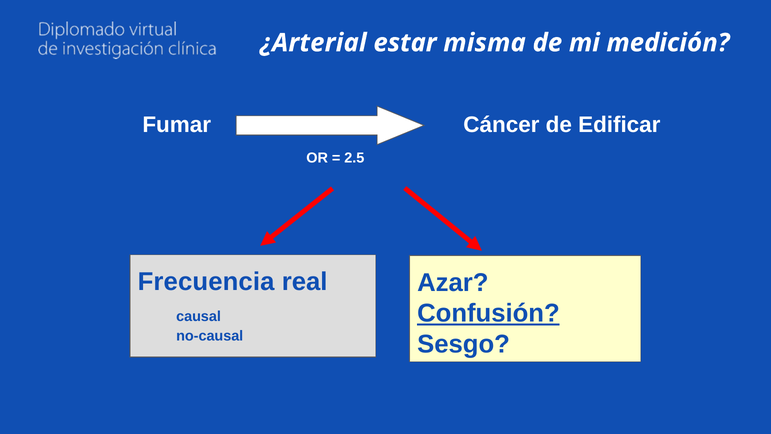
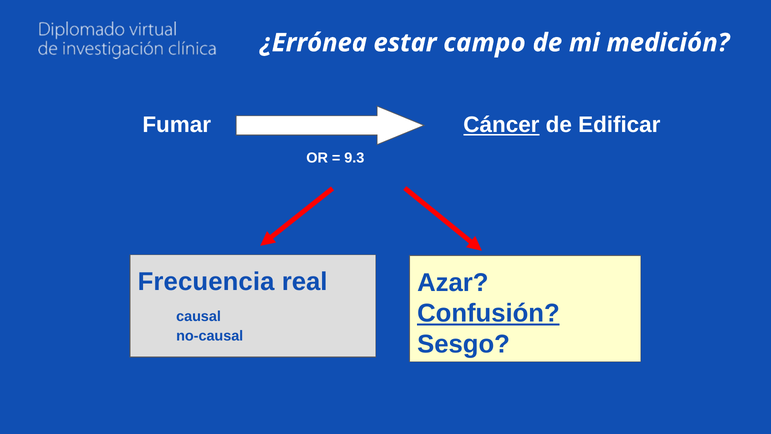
¿Arterial: ¿Arterial -> ¿Errónea
misma: misma -> campo
Cáncer underline: none -> present
2.5: 2.5 -> 9.3
